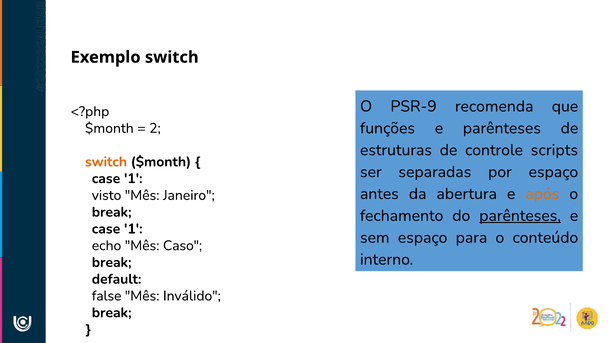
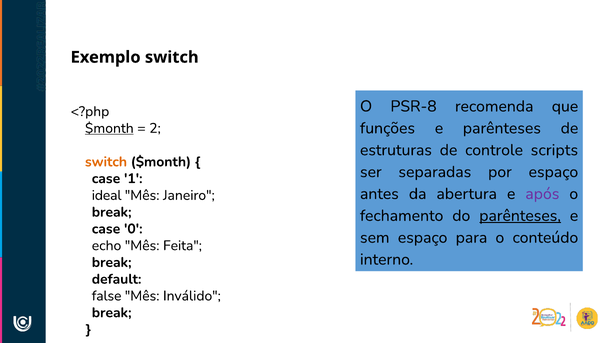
PSR-9: PSR-9 -> PSR-8
$month at (109, 128) underline: none -> present
após colour: orange -> purple
visto: visto -> ideal
1 at (133, 228): 1 -> 0
Caso: Caso -> Feita
